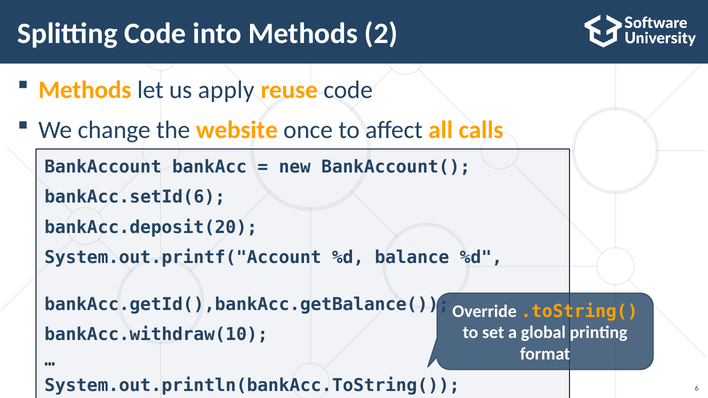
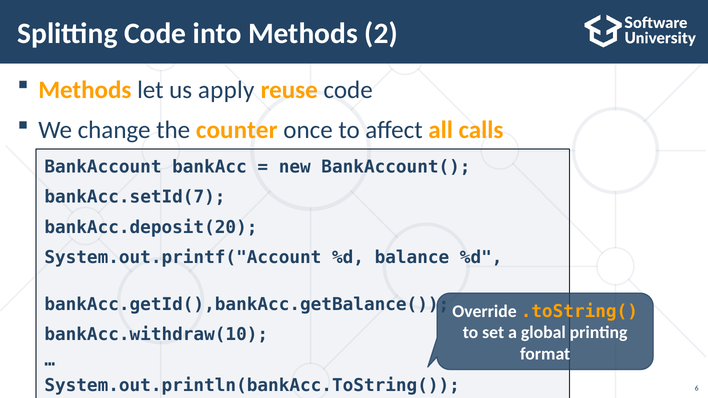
website: website -> counter
bankAcc.setId(6: bankAcc.setId(6 -> bankAcc.setId(7
